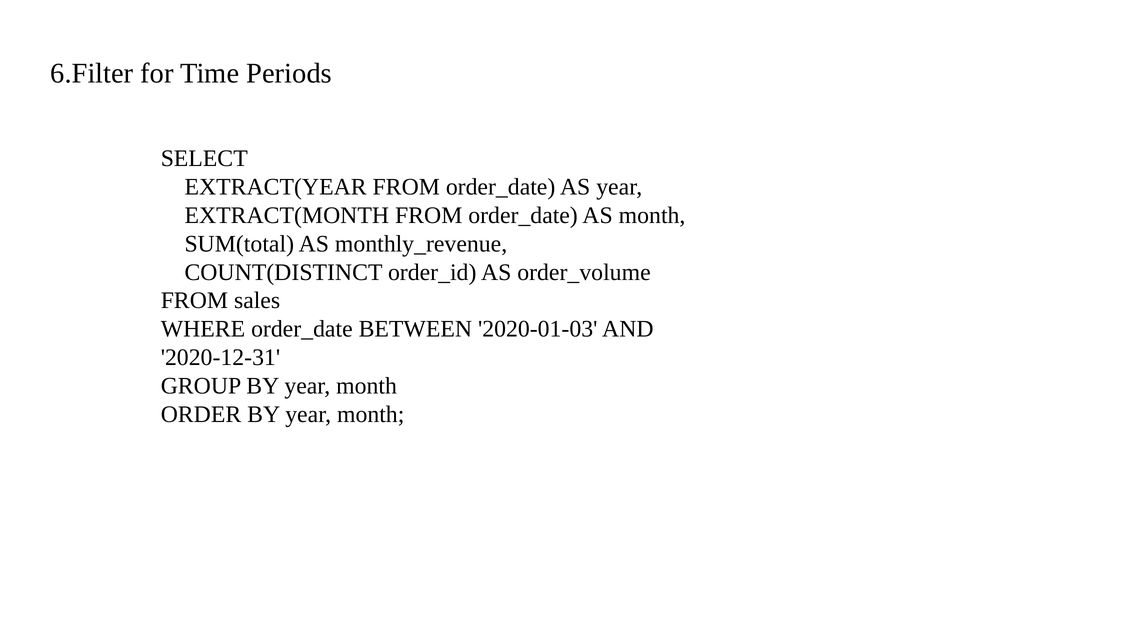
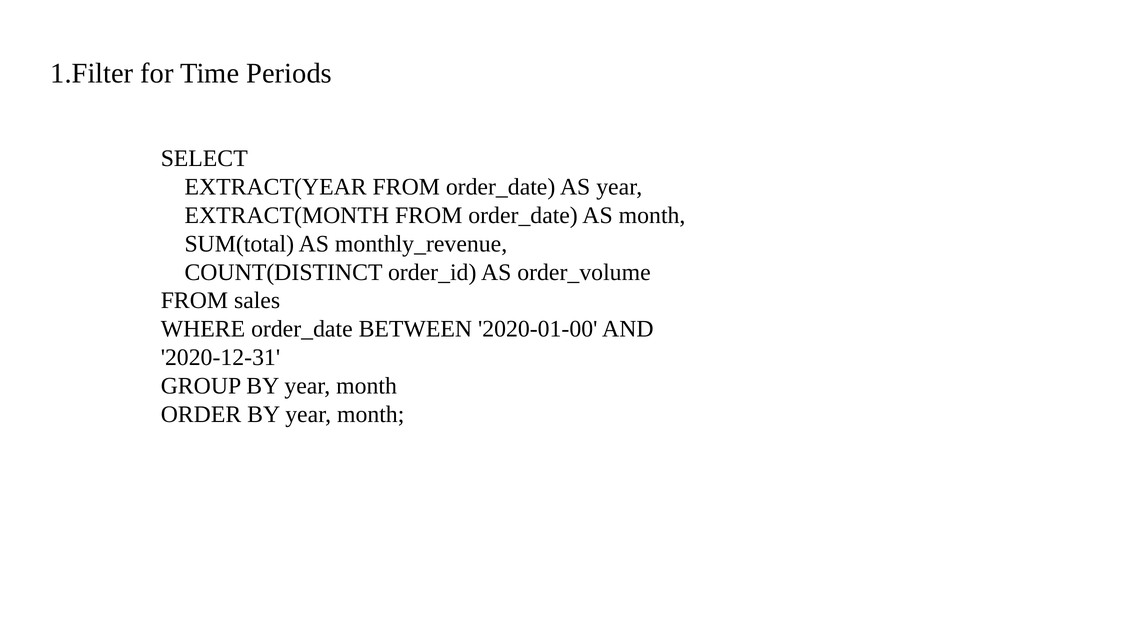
6.Filter: 6.Filter -> 1.Filter
2020-01-03: 2020-01-03 -> 2020-01-00
